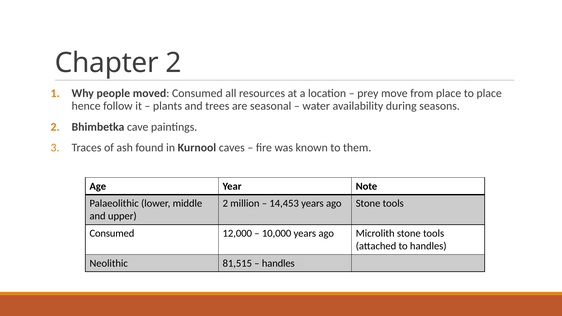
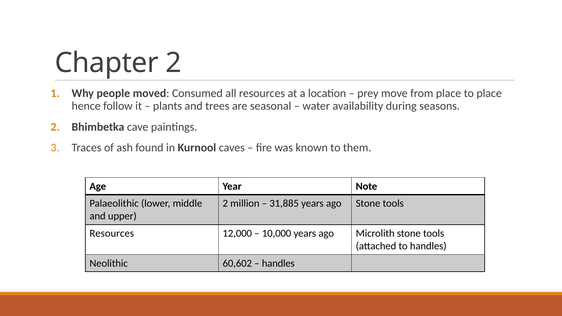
14,453: 14,453 -> 31,885
Consumed at (112, 233): Consumed -> Resources
81,515: 81,515 -> 60,602
